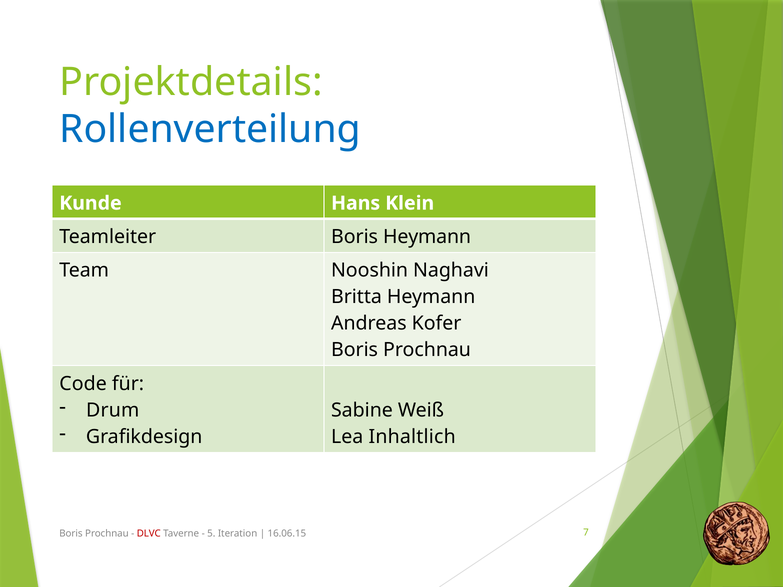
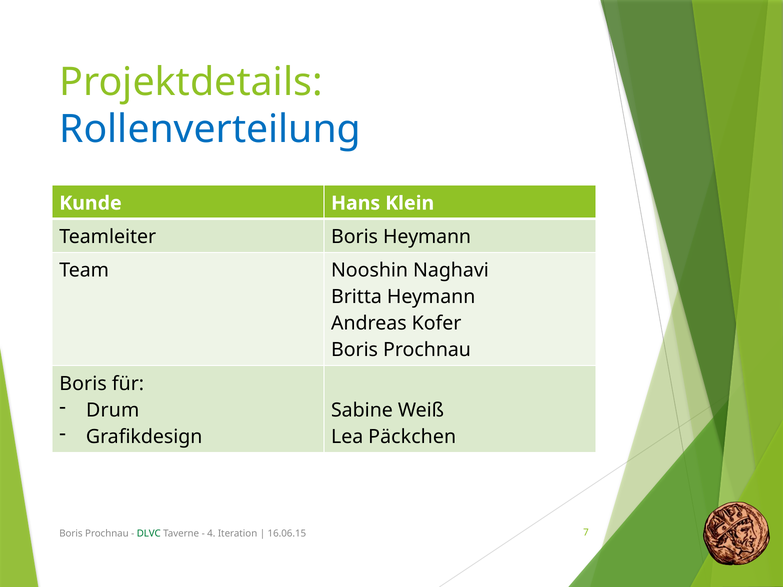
Code at (83, 384): Code -> Boris
Inhaltlich: Inhaltlich -> Päckchen
DLVC colour: red -> green
5: 5 -> 4
